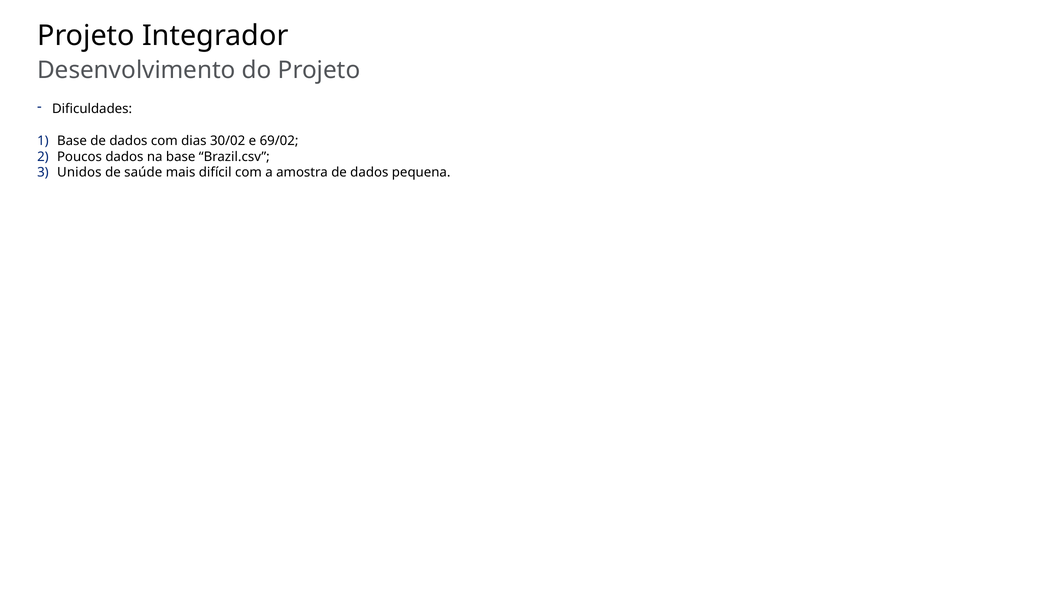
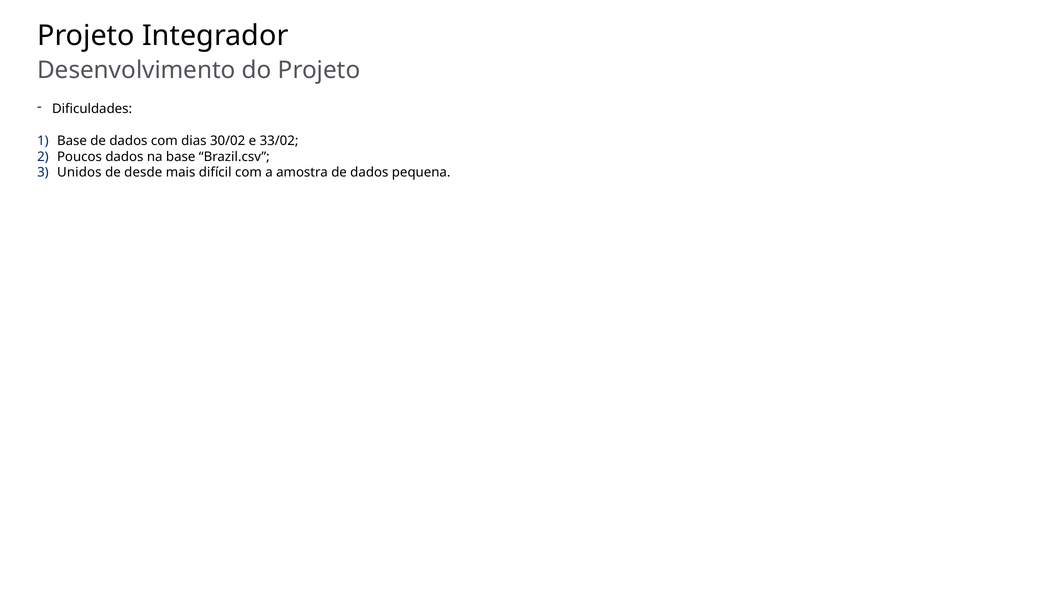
69/02: 69/02 -> 33/02
saúde: saúde -> desde
